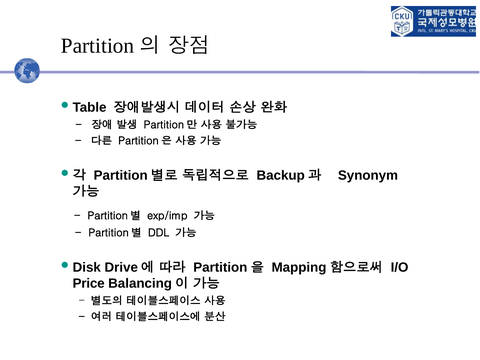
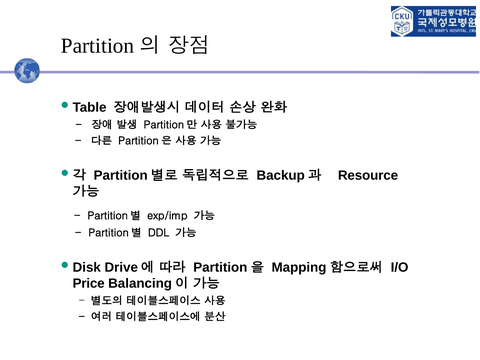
Synonym: Synonym -> Resource
